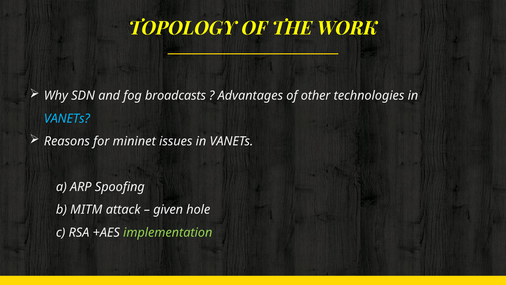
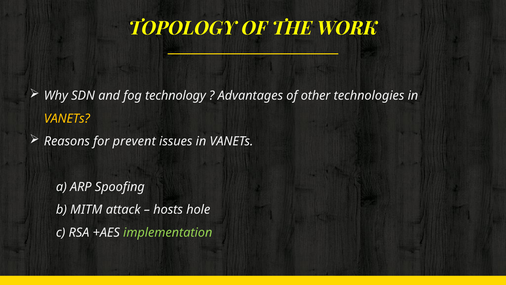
broadcasts: broadcasts -> technology
VANETs at (67, 118) colour: light blue -> yellow
mininet: mininet -> prevent
given: given -> hosts
